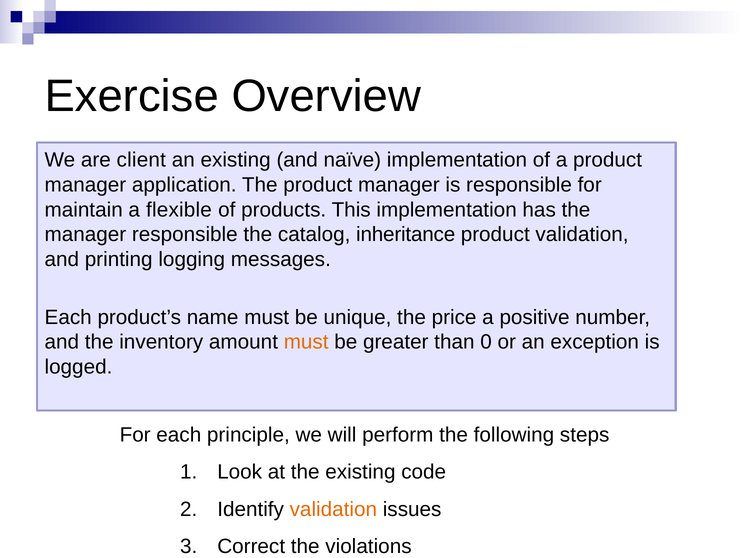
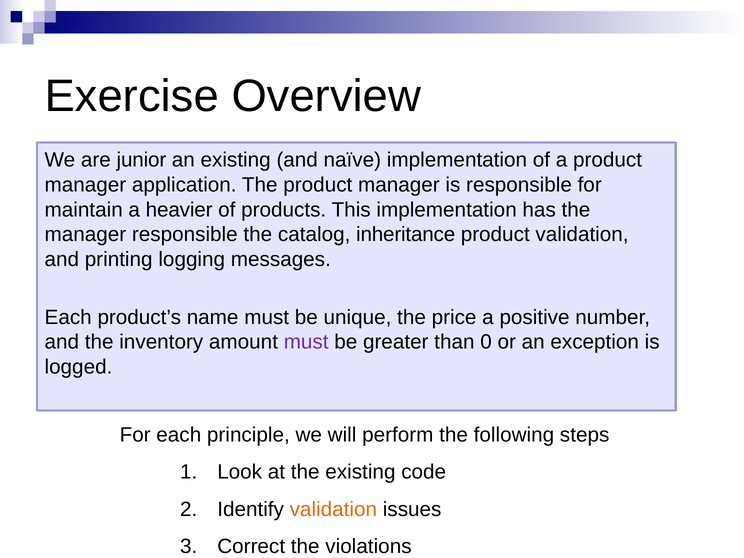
client: client -> junior
flexible: flexible -> heavier
must at (306, 342) colour: orange -> purple
